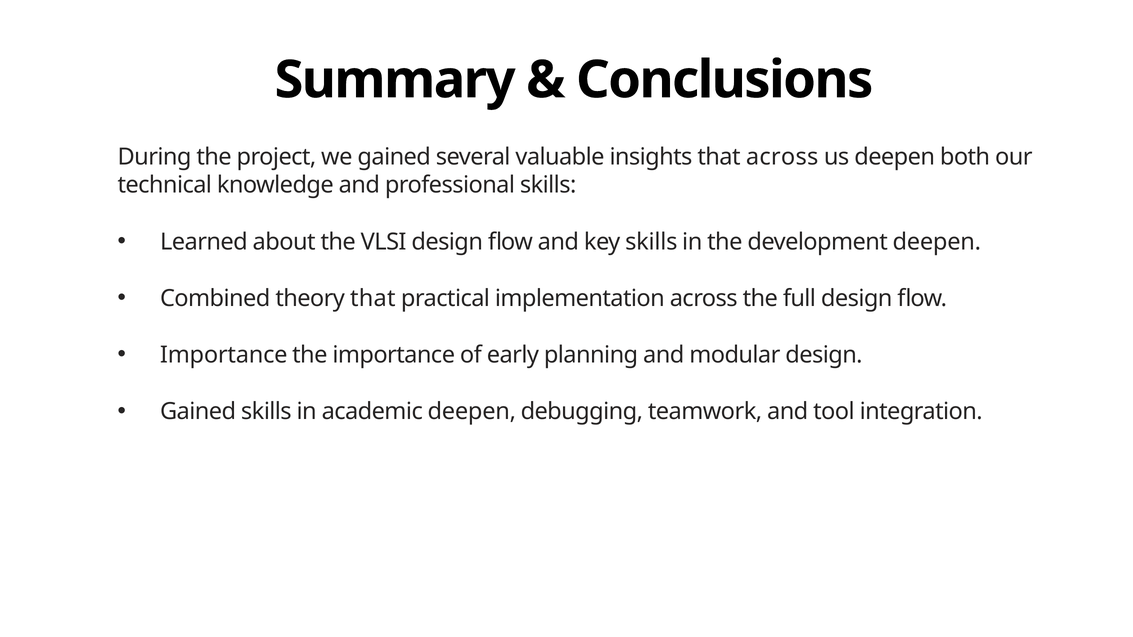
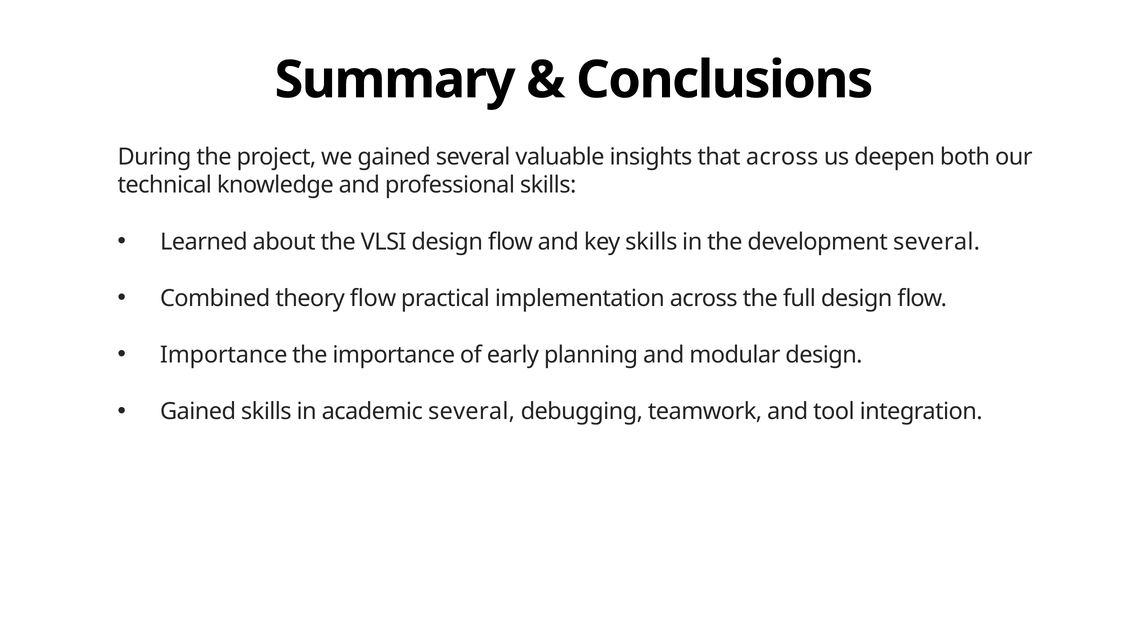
development deepen: deepen -> several
theory that: that -> flow
academic deepen: deepen -> several
